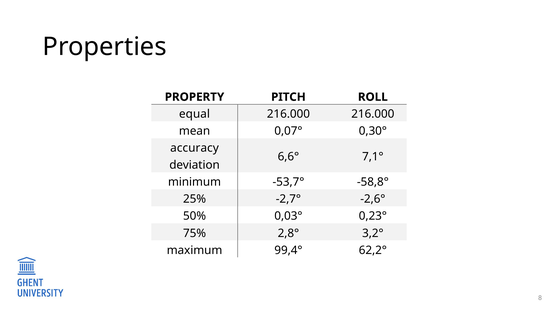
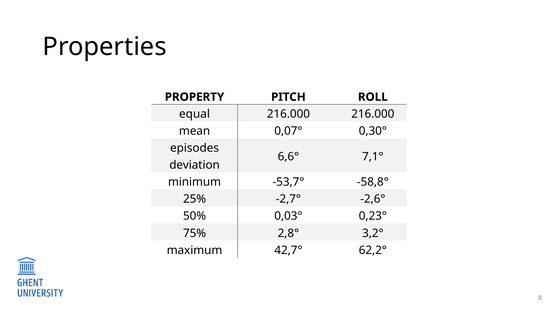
accuracy: accuracy -> episodes
99,4°: 99,4° -> 42,7°
